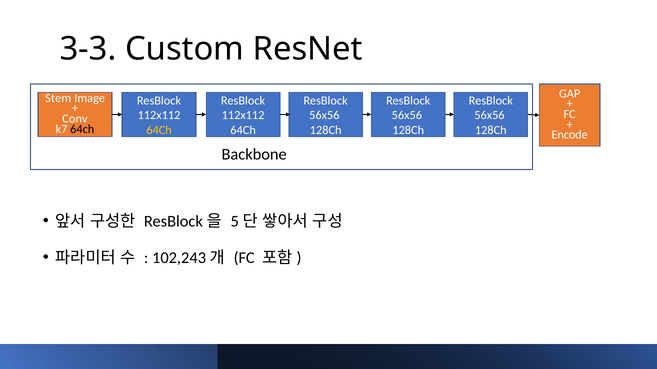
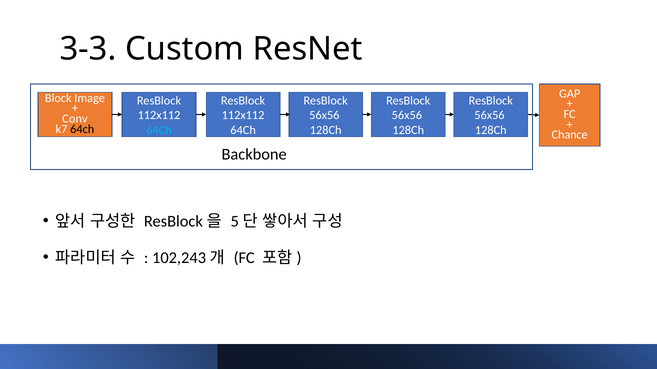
Stem: Stem -> Block
64Ch at (159, 130) colour: yellow -> light blue
Encode: Encode -> Chance
